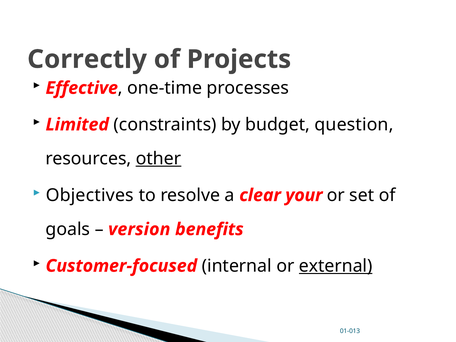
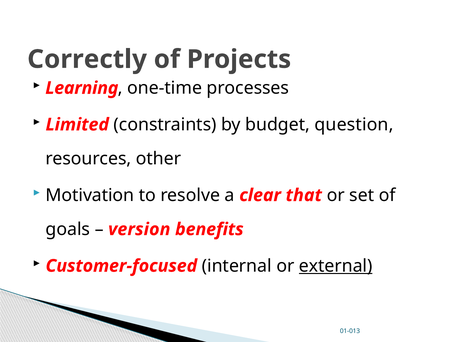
Effective: Effective -> Learning
other underline: present -> none
Objectives: Objectives -> Motivation
your: your -> that
